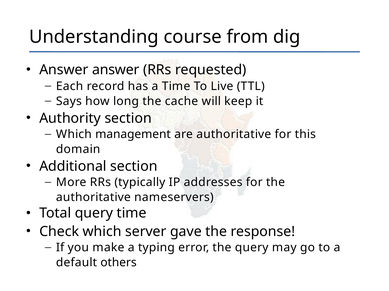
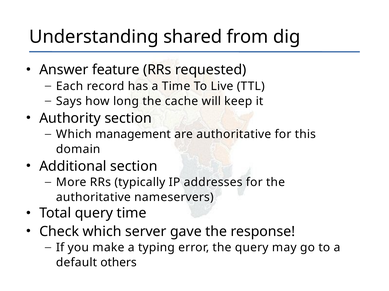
course: course -> shared
Answer answer: answer -> feature
